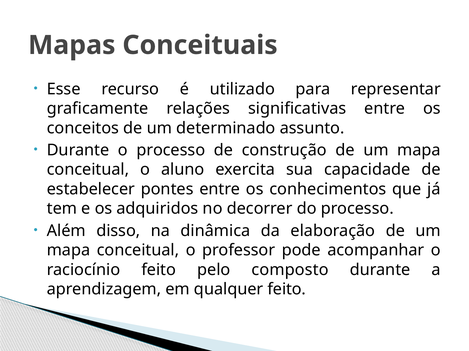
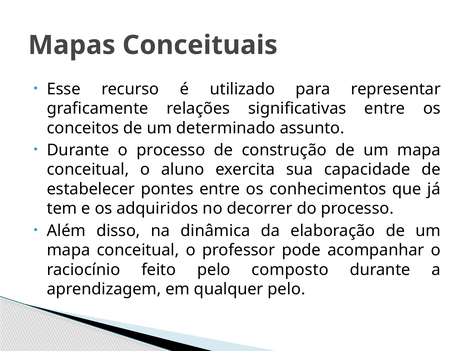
qualquer feito: feito -> pelo
